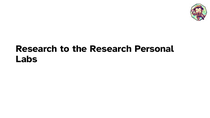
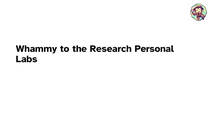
Research at (37, 49): Research -> Whammy
